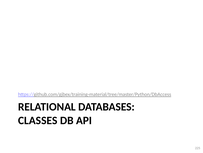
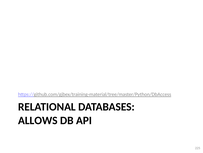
CLASSES: CLASSES -> ALLOWS
